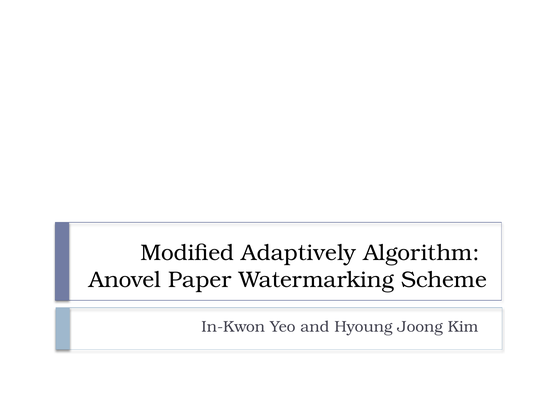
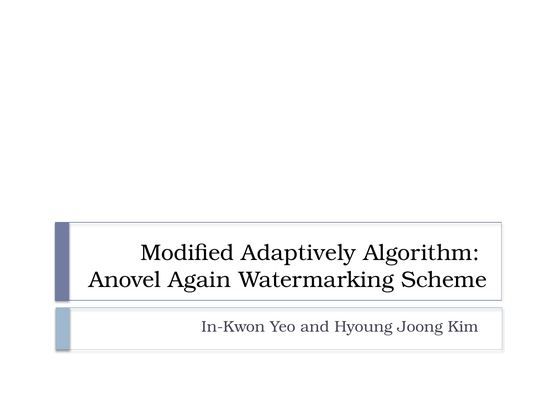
Paper: Paper -> Again
